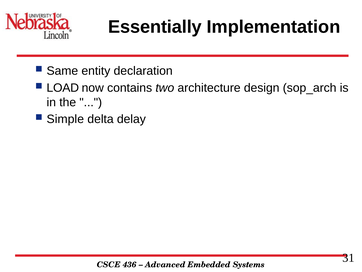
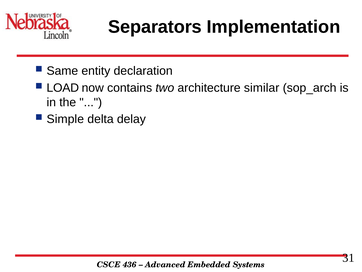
Essentially: Essentially -> Separators
design: design -> similar
